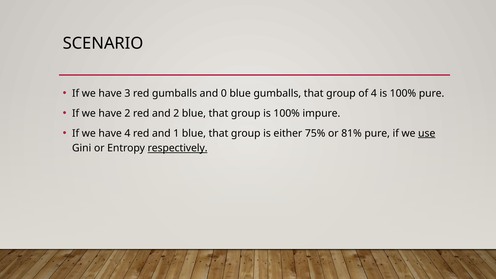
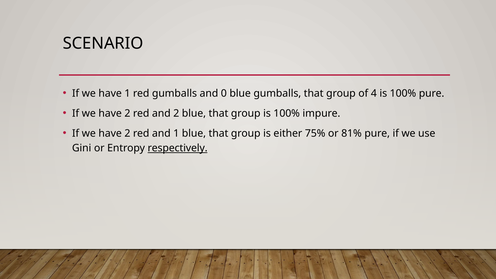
have 3: 3 -> 1
4 at (127, 133): 4 -> 2
use underline: present -> none
